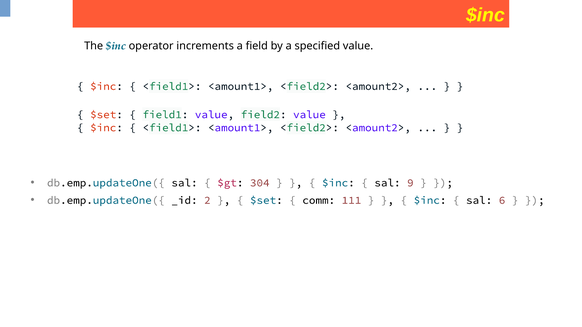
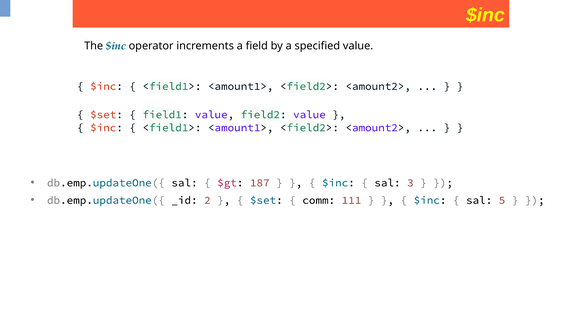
304: 304 -> 187
9: 9 -> 3
6: 6 -> 5
